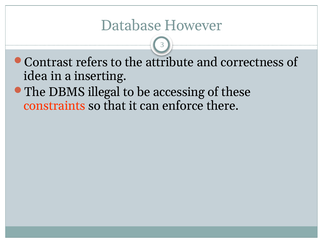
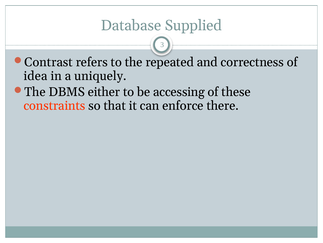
However: However -> Supplied
attribute: attribute -> repeated
inserting: inserting -> uniquely
illegal: illegal -> either
